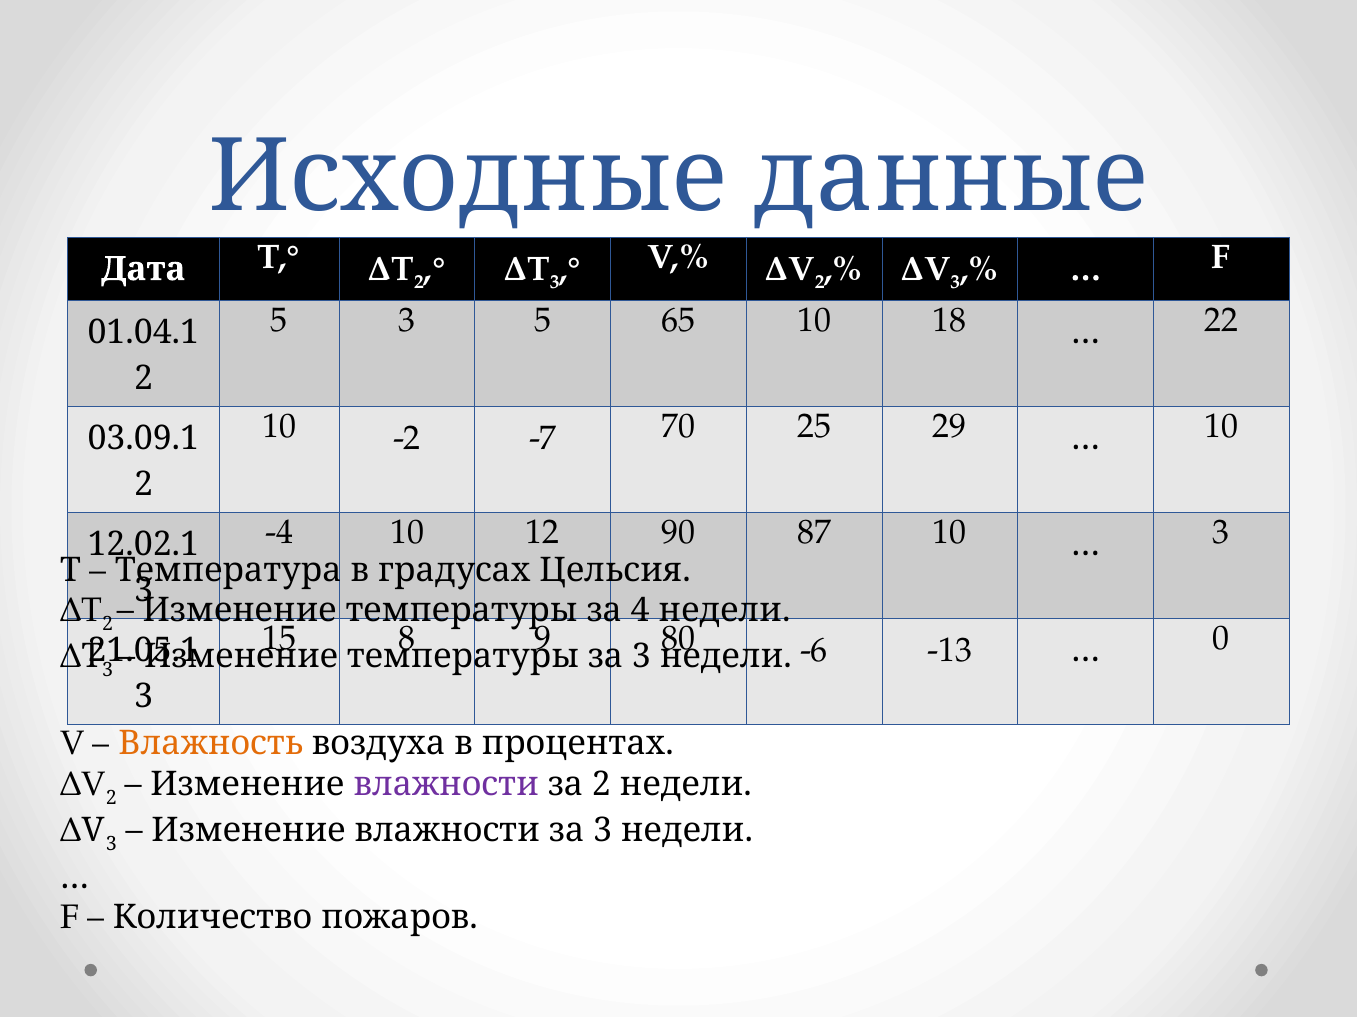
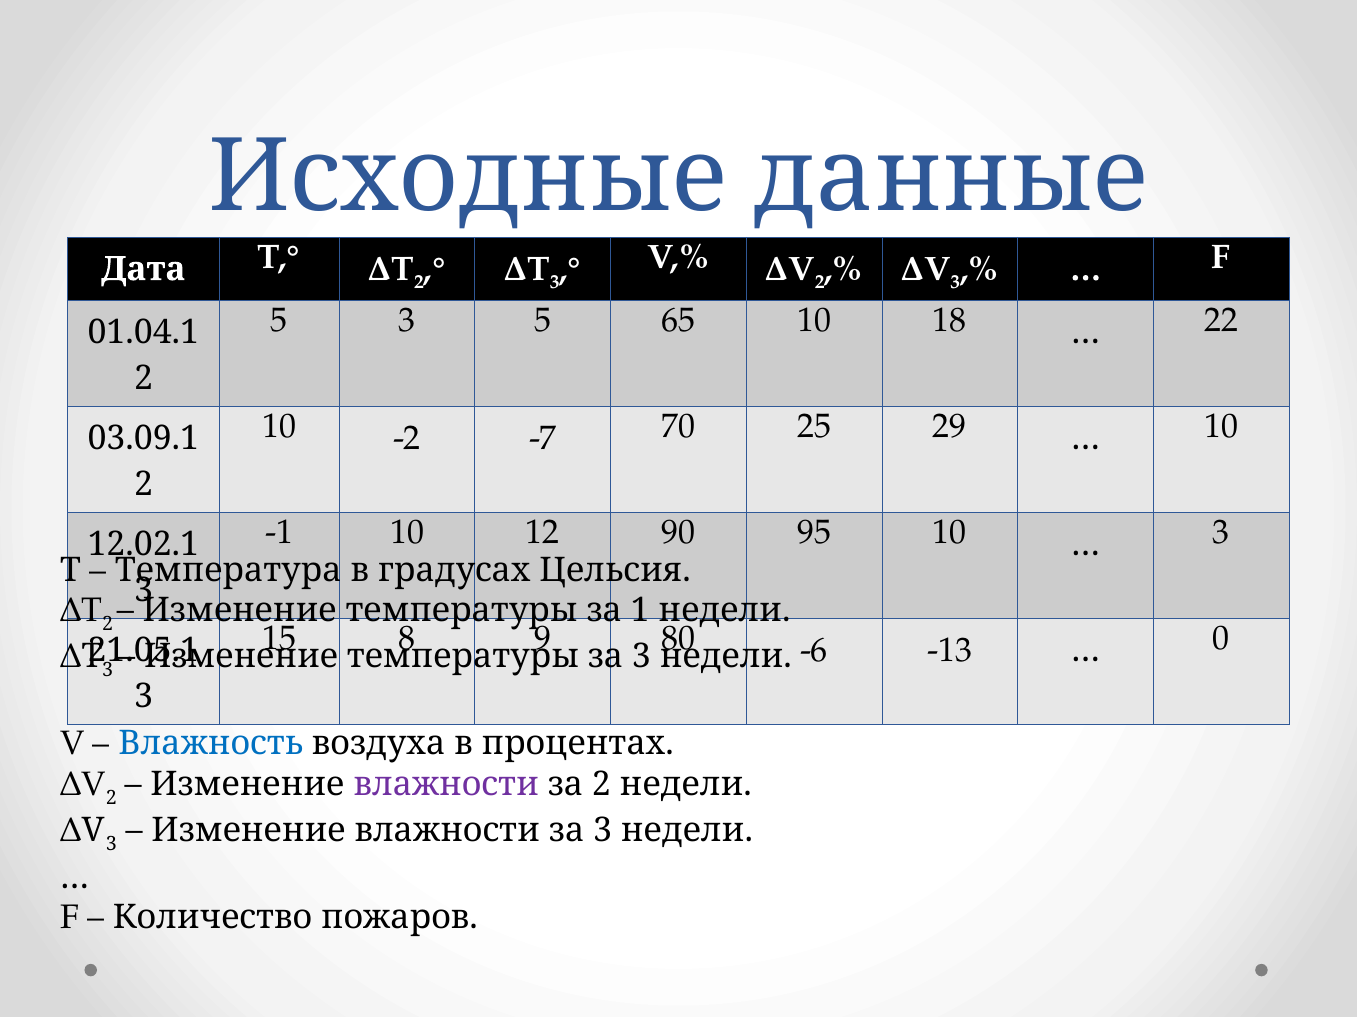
-4: -4 -> -1
87: 87 -> 95
4: 4 -> 1
Влажность colour: orange -> blue
